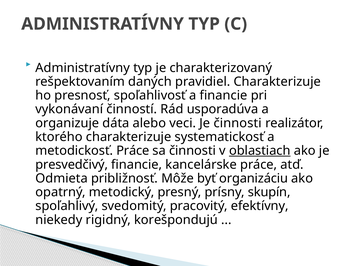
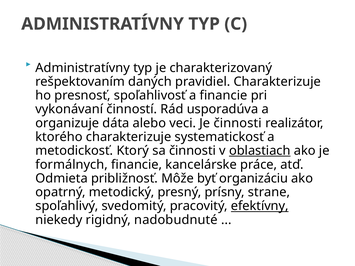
metodickosť Práce: Práce -> Ktorý
presvedčivý: presvedčivý -> formálnych
skupín: skupín -> strane
efektívny underline: none -> present
korešpondujú: korešpondujú -> nadobudnuté
